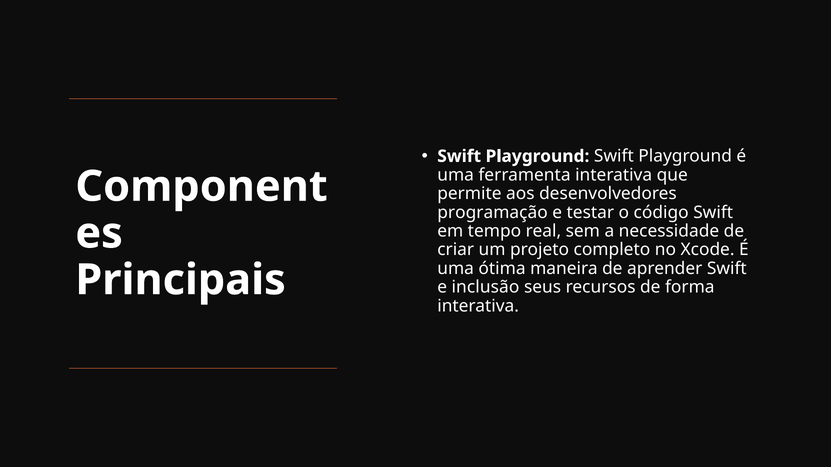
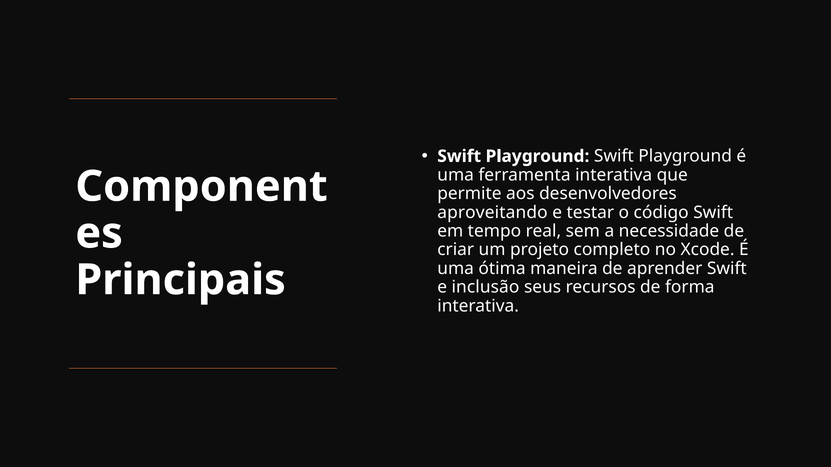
programação: programação -> aproveitando
